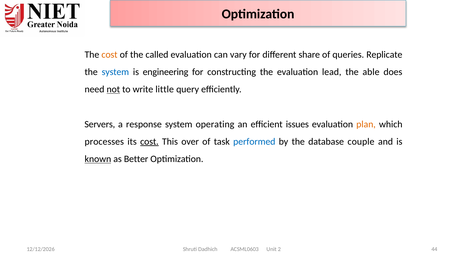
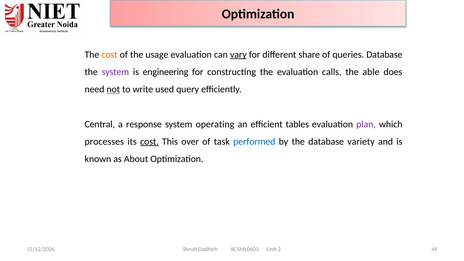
called: called -> usage
vary underline: none -> present
queries Replicate: Replicate -> Database
system at (115, 72) colour: blue -> purple
lead: lead -> calls
little: little -> used
Servers: Servers -> Central
issues: issues -> tables
plan colour: orange -> purple
couple: couple -> variety
known underline: present -> none
Better: Better -> About
